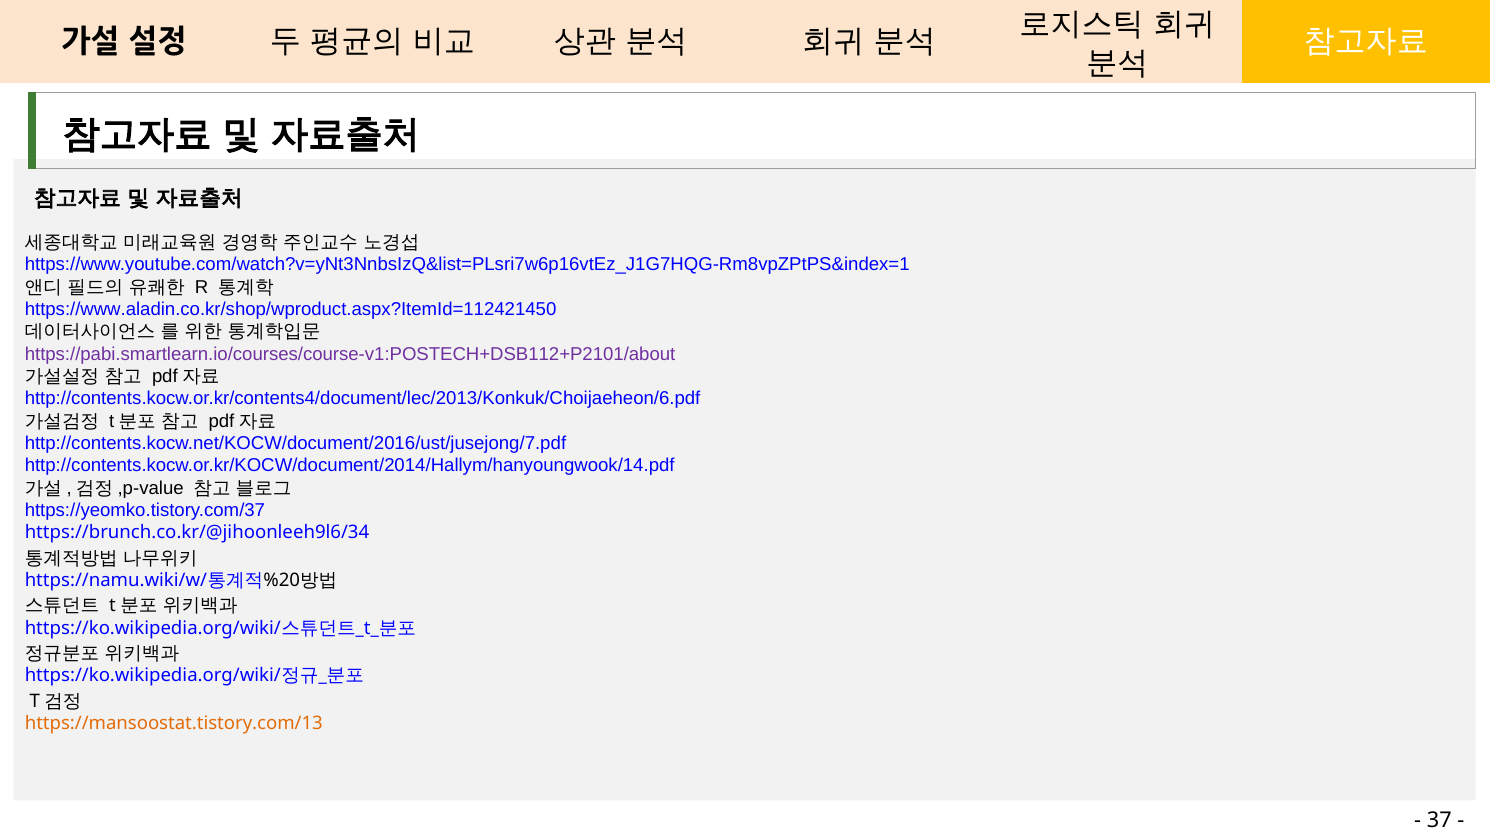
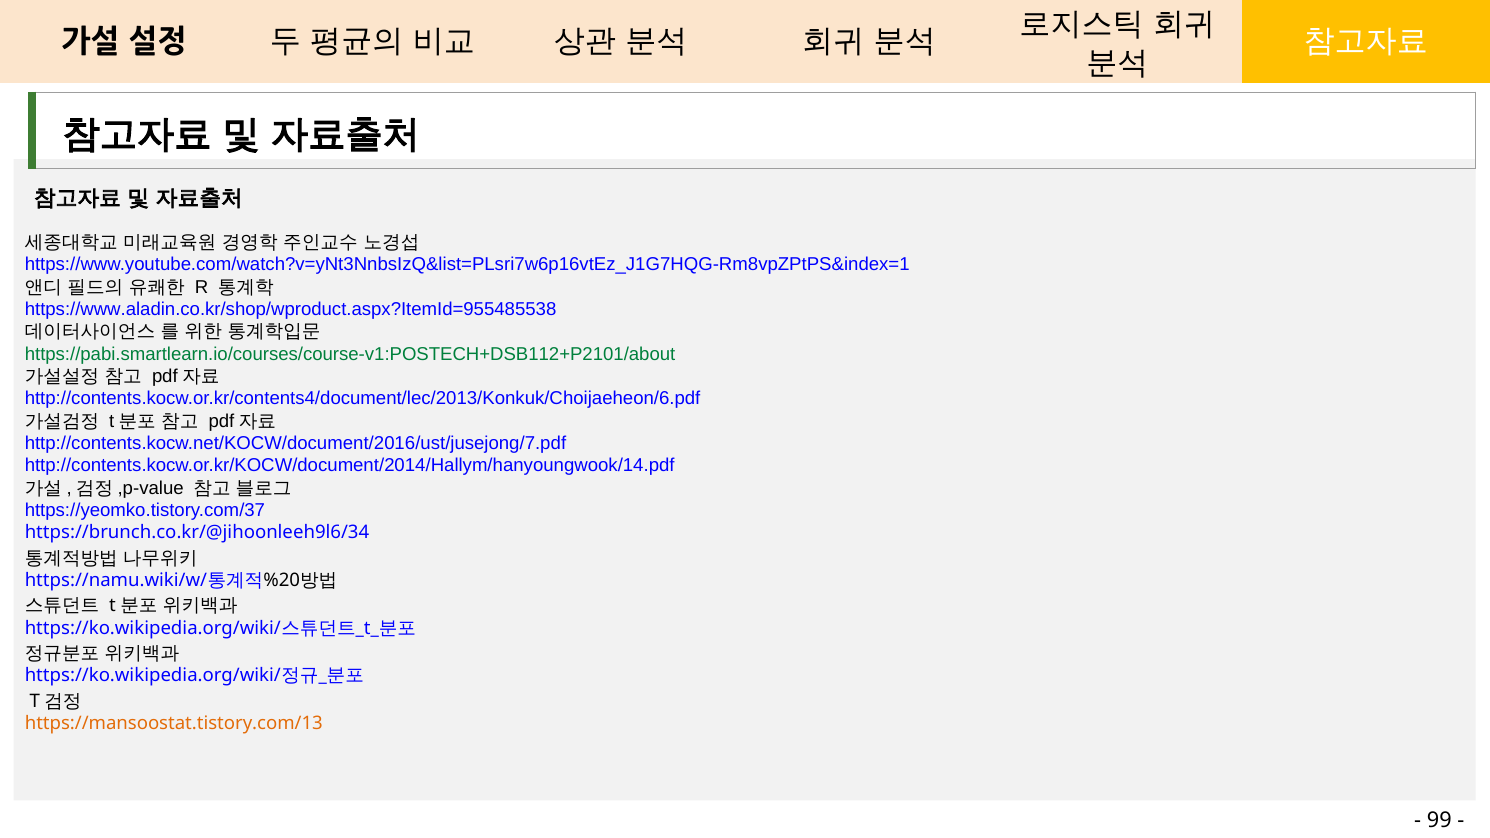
https://www.aladin.co.kr/shop/wproduct.aspx?ItemId=112421450: https://www.aladin.co.kr/shop/wproduct.aspx?ItemId=112421450 -> https://www.aladin.co.kr/shop/wproduct.aspx?ItemId=955485538
https://pabi.smartlearn.io/courses/course-v1:POSTECH+DSB112+P2101/about colour: purple -> green
37: 37 -> 99
